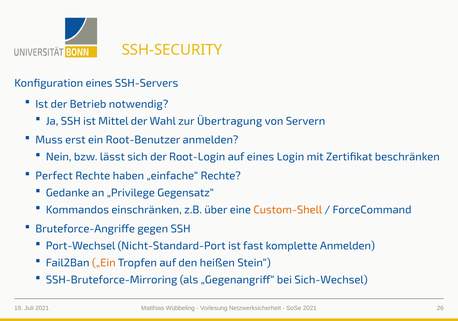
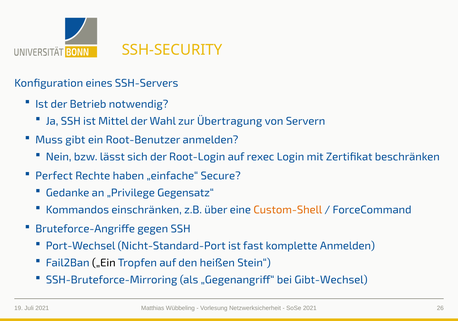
erst: erst -> gibt
auf eines: eines -> rexec
„einfache“ Rechte: Rechte -> Secure
„Ein colour: orange -> black
Sich-Wechsel: Sich-Wechsel -> Gibt-Wechsel
